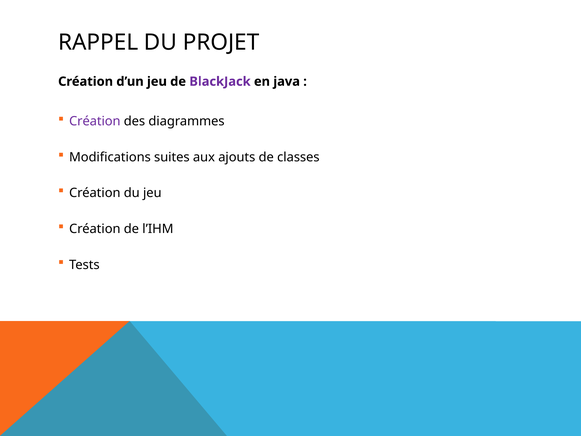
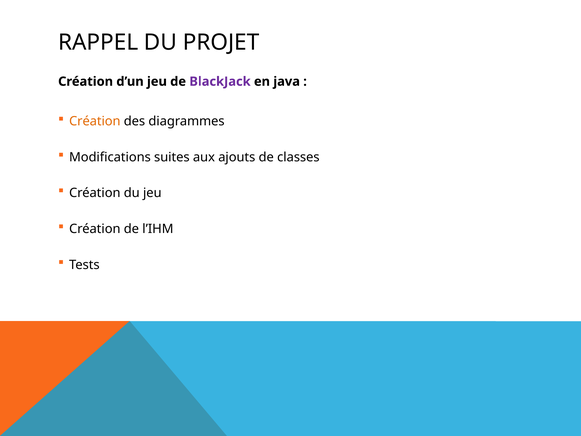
Création at (95, 121) colour: purple -> orange
